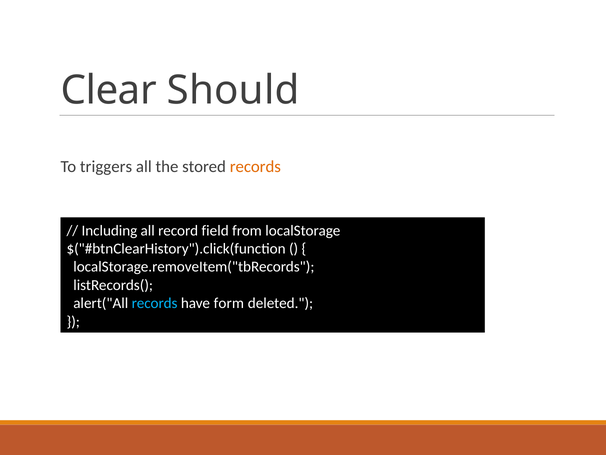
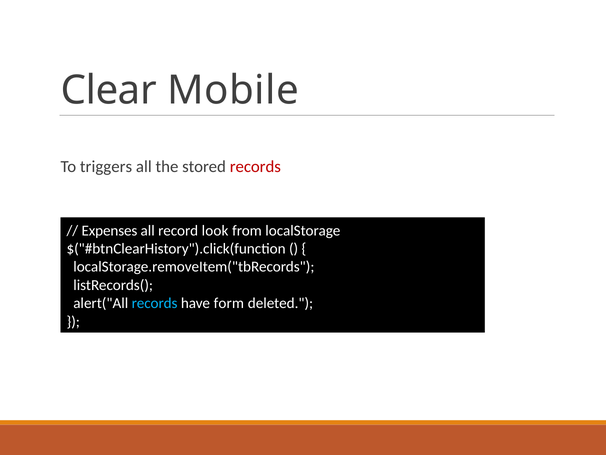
Should: Should -> Mobile
records at (255, 166) colour: orange -> red
Including: Including -> Expenses
field: field -> look
